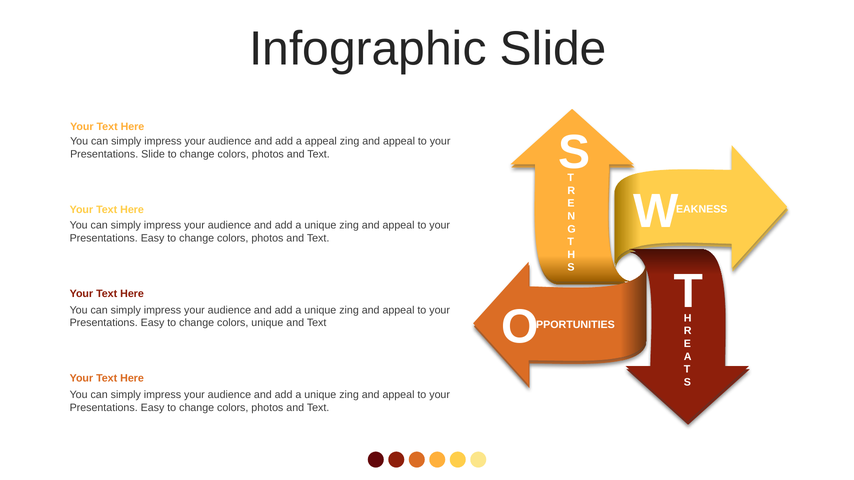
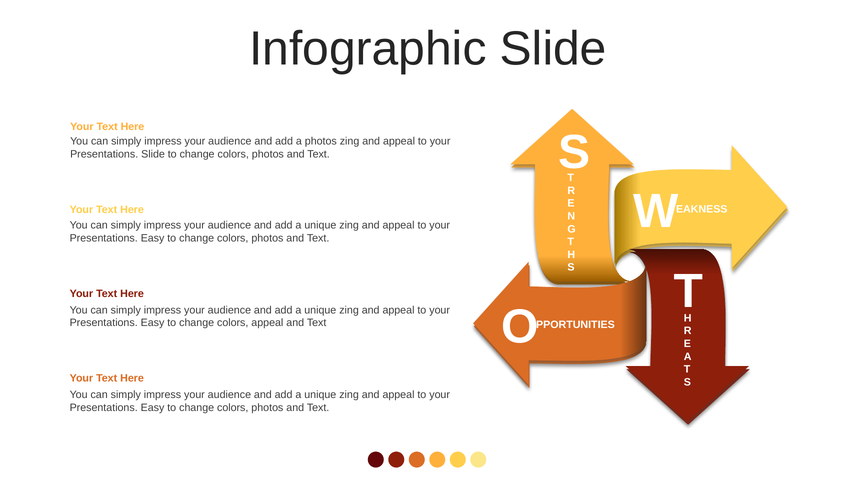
a appeal: appeal -> photos
colors unique: unique -> appeal
